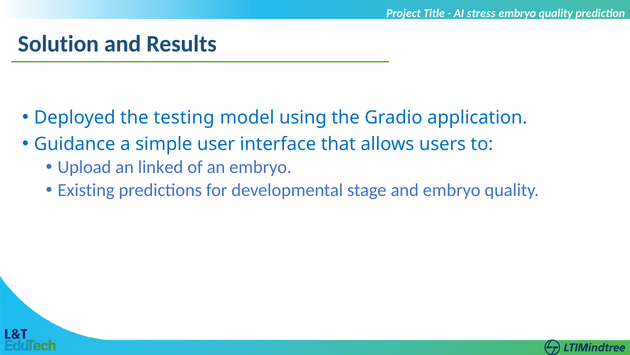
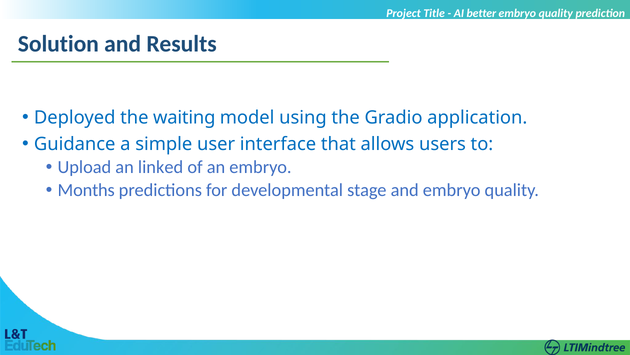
stress: stress -> better
testing: testing -> waiting
Existing: Existing -> Months
